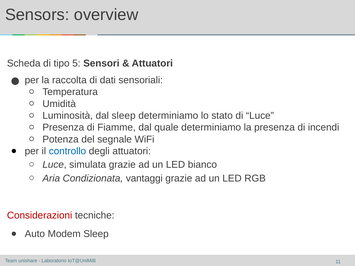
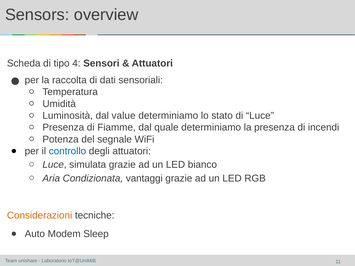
5: 5 -> 4
dal sleep: sleep -> value
Considerazioni colour: red -> orange
